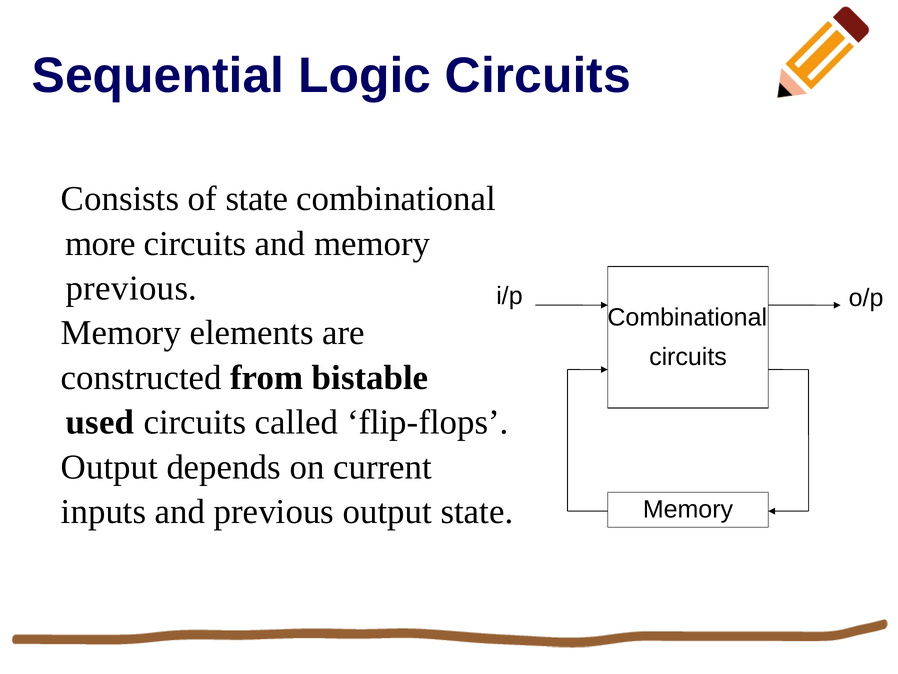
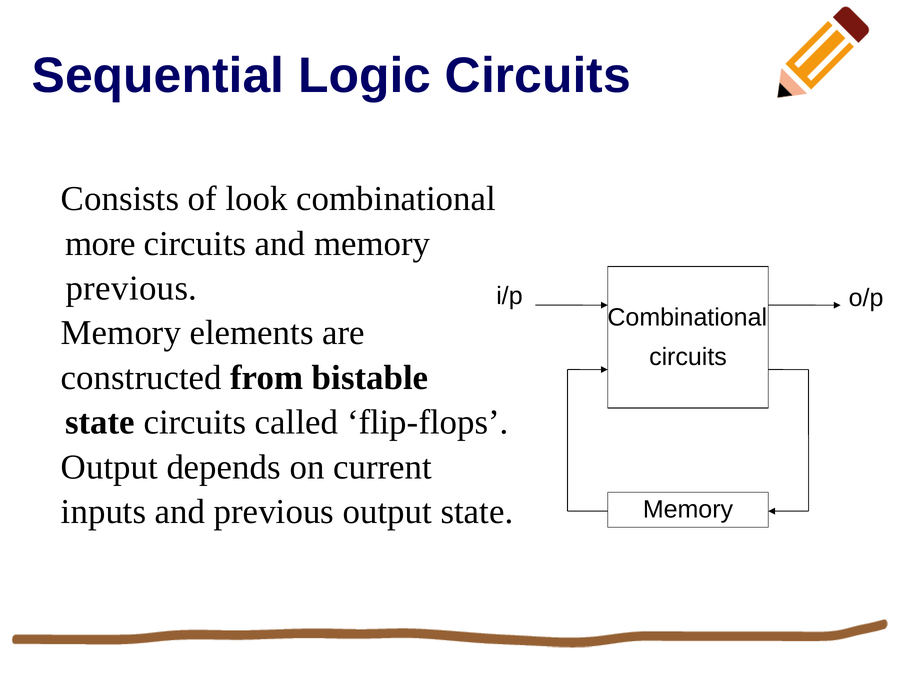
of state: state -> look
used at (100, 422): used -> state
